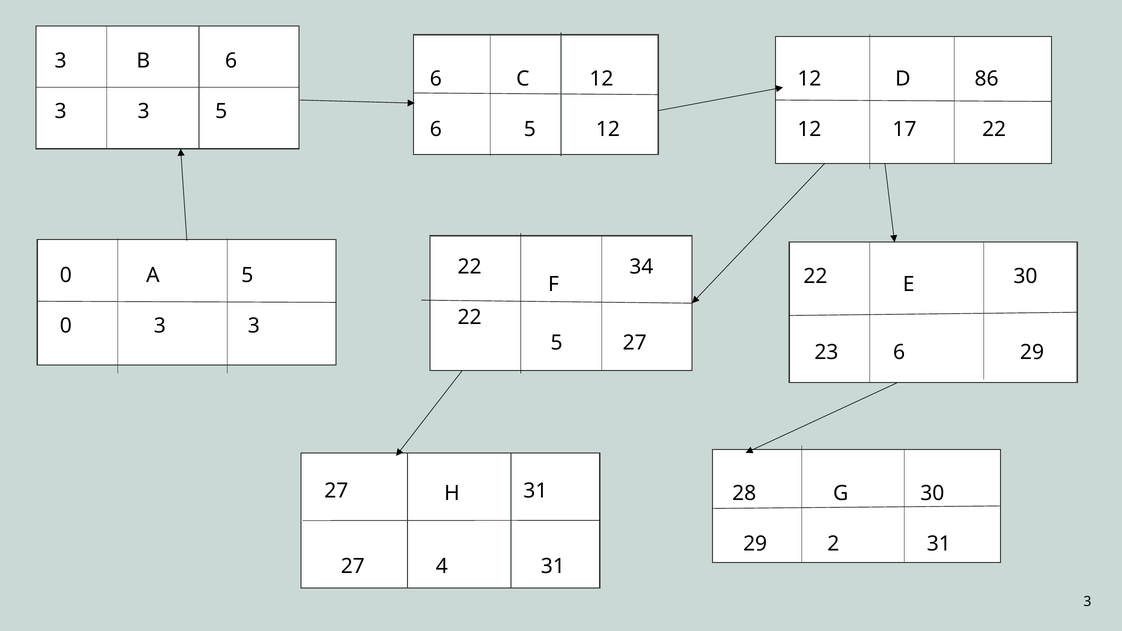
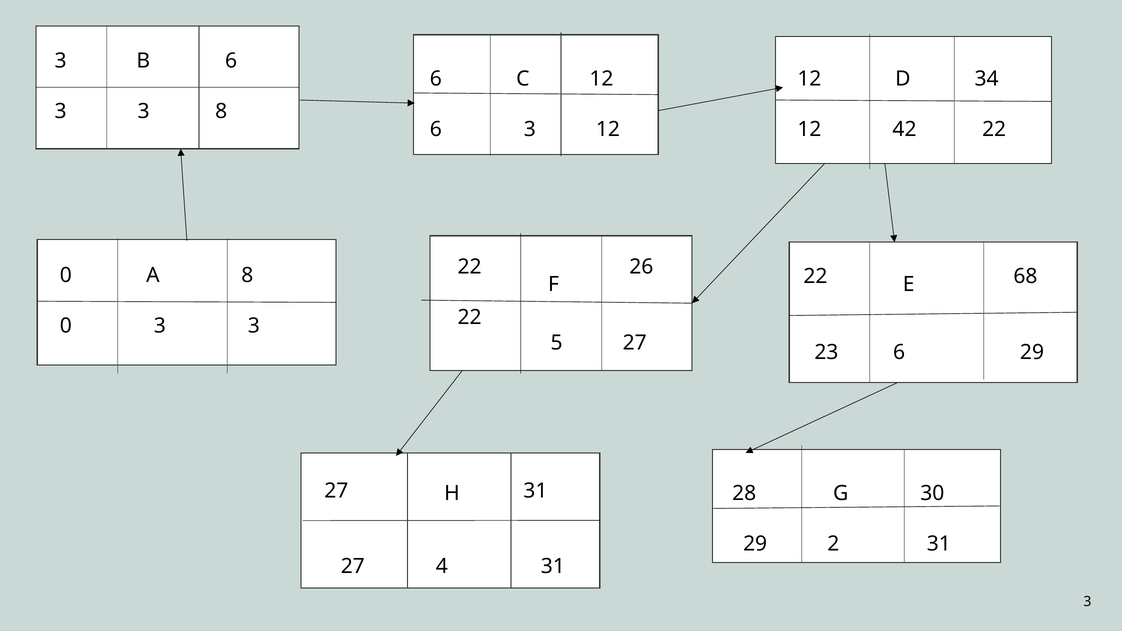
86: 86 -> 34
3 5: 5 -> 8
5 at (530, 129): 5 -> 3
17: 17 -> 42
34: 34 -> 26
0 5: 5 -> 8
22 30: 30 -> 68
